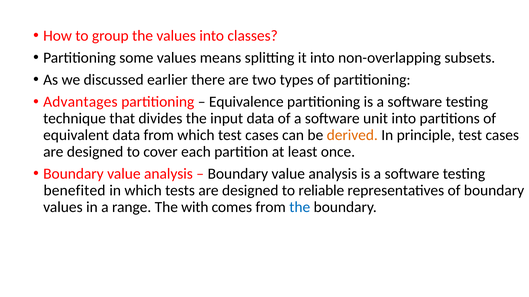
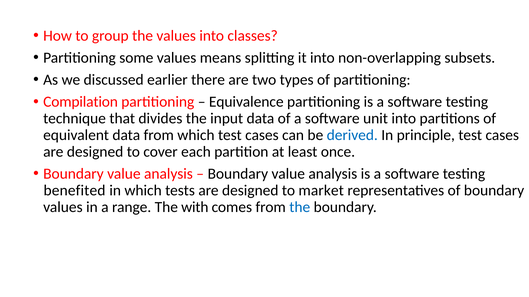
Advantages: Advantages -> Compilation
derived colour: orange -> blue
reliable: reliable -> market
